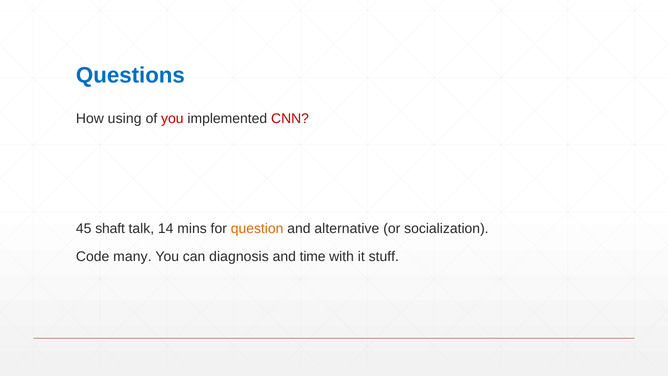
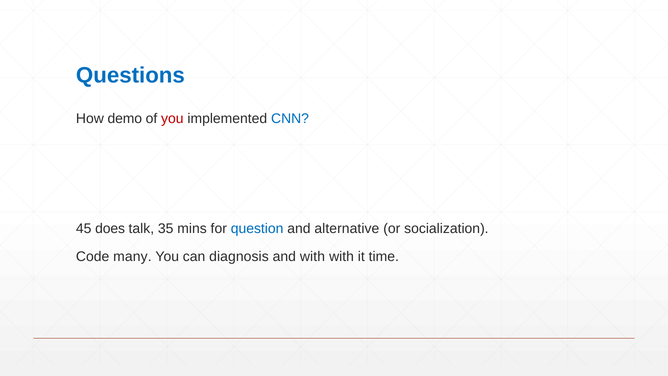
using: using -> demo
CNN colour: red -> blue
shaft: shaft -> does
14: 14 -> 35
question colour: orange -> blue
and time: time -> with
stuff: stuff -> time
